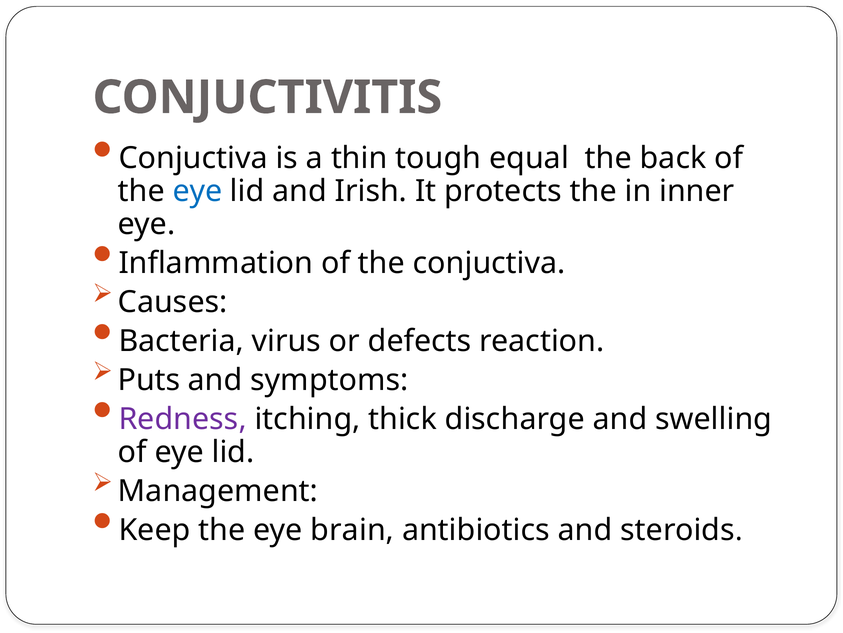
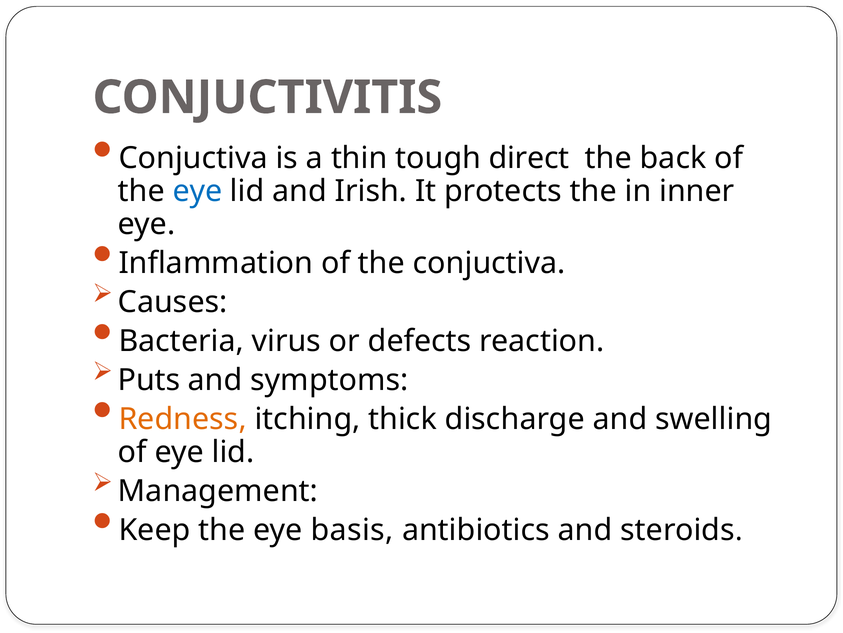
equal: equal -> direct
Redness colour: purple -> orange
brain: brain -> basis
